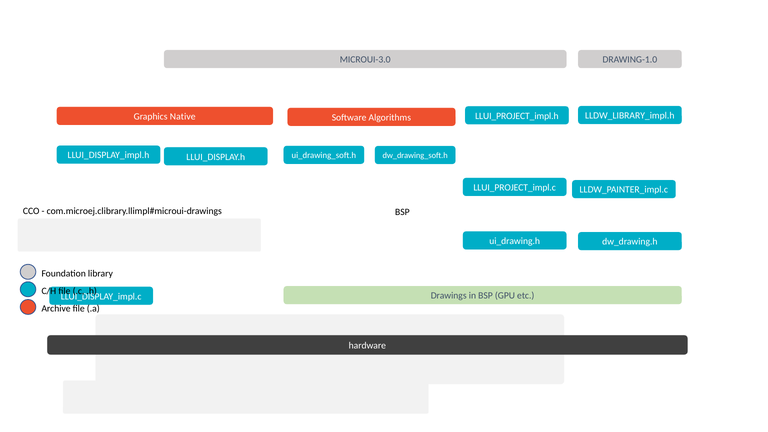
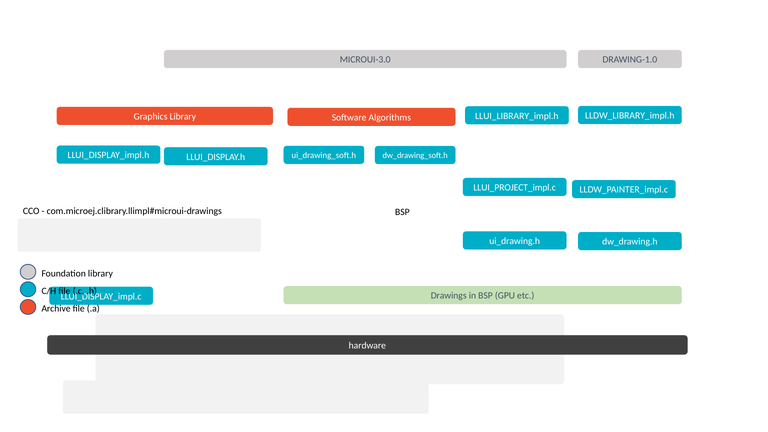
LLUI_PROJECT_impl.h: LLUI_PROJECT_impl.h -> LLUI_LIBRARY_impl.h
Graphics Native: Native -> Library
